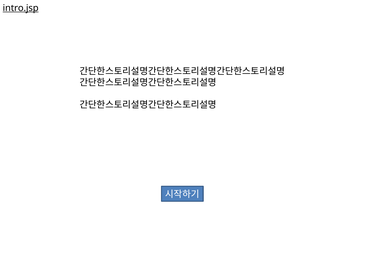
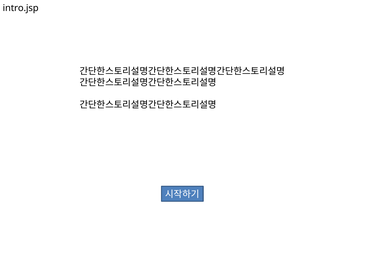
intro.jsp underline: present -> none
